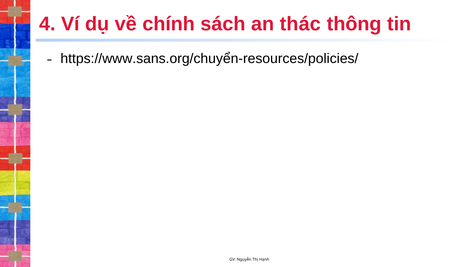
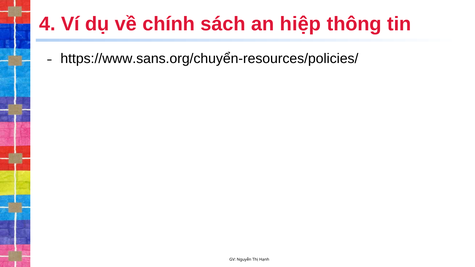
thác: thác -> hiệp
